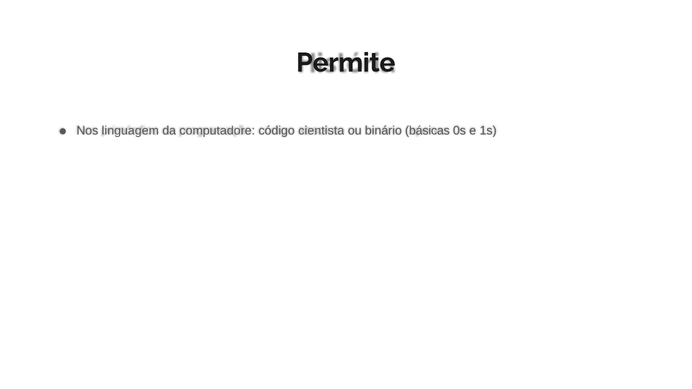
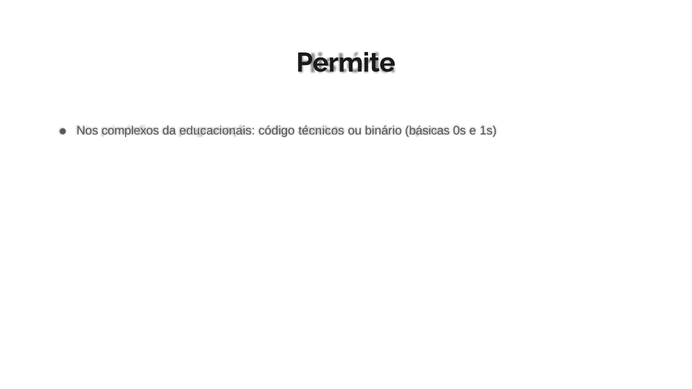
linguagem: linguagem -> complexos
computadore: computadore -> educacionais
cientista: cientista -> técnicos
